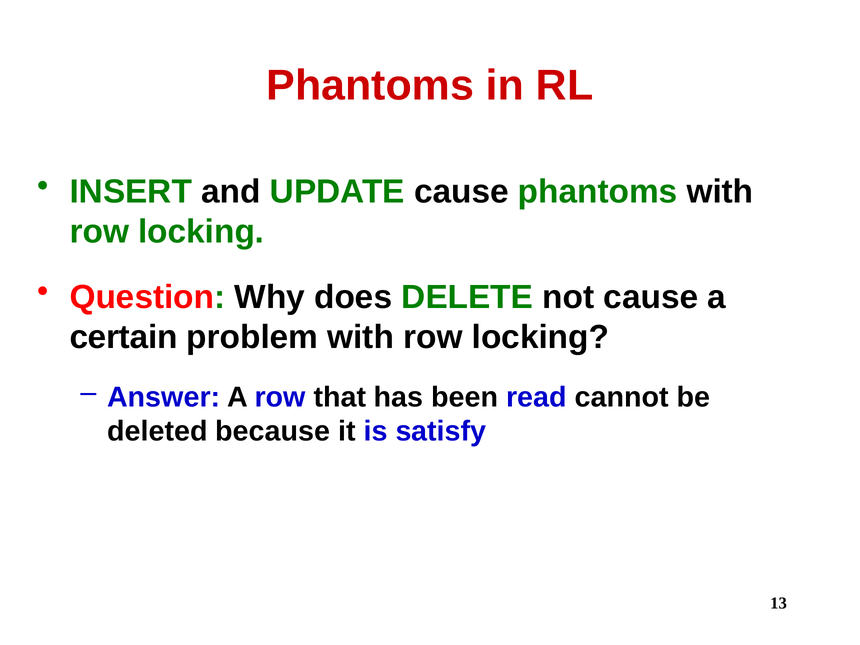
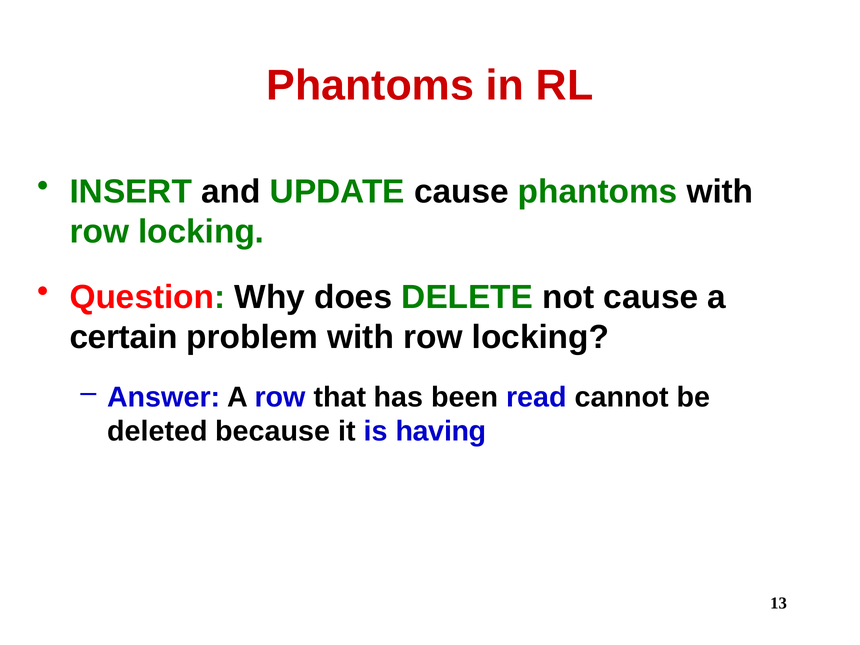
satisfy: satisfy -> having
